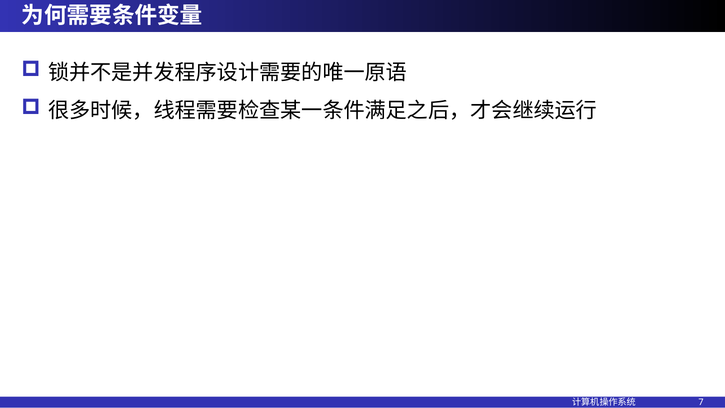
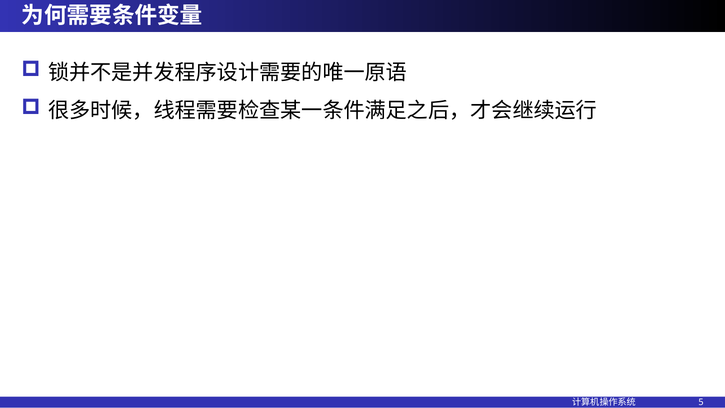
7: 7 -> 5
